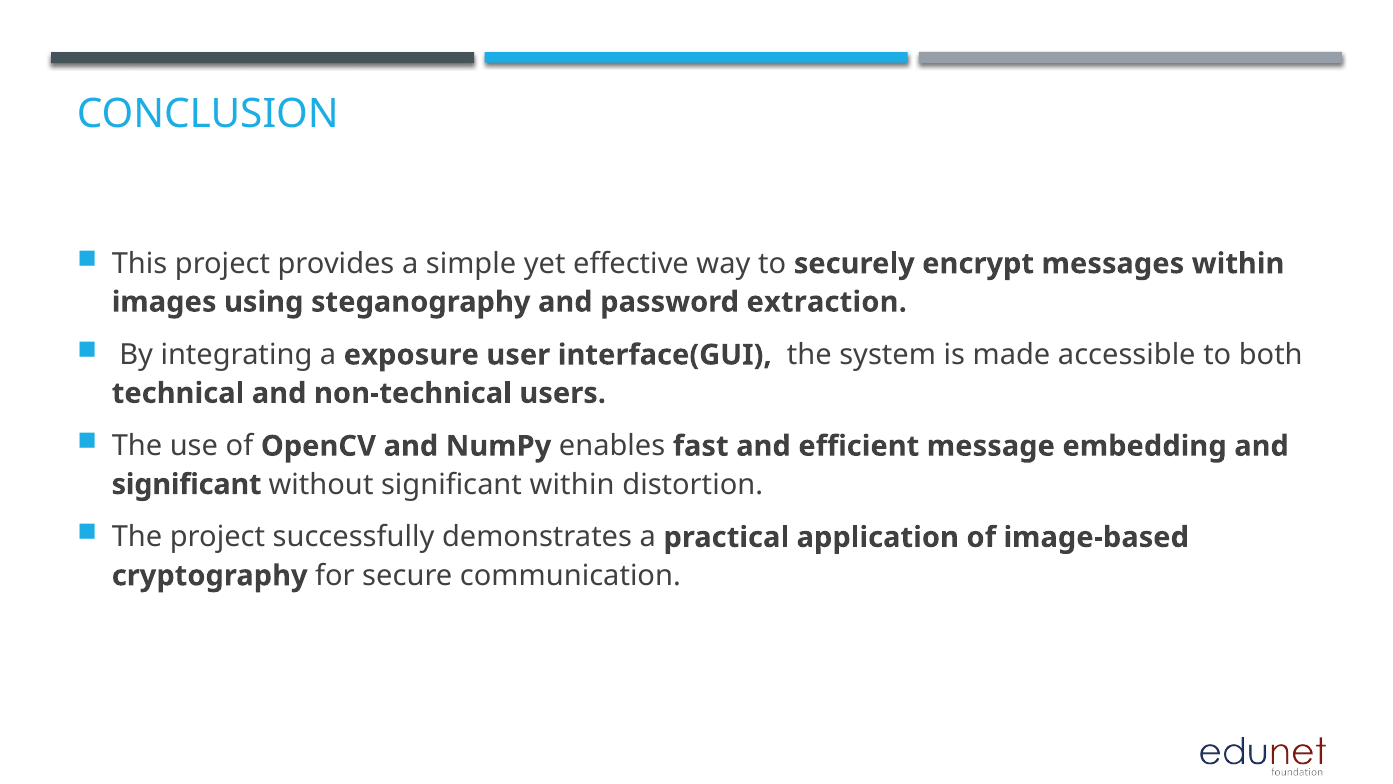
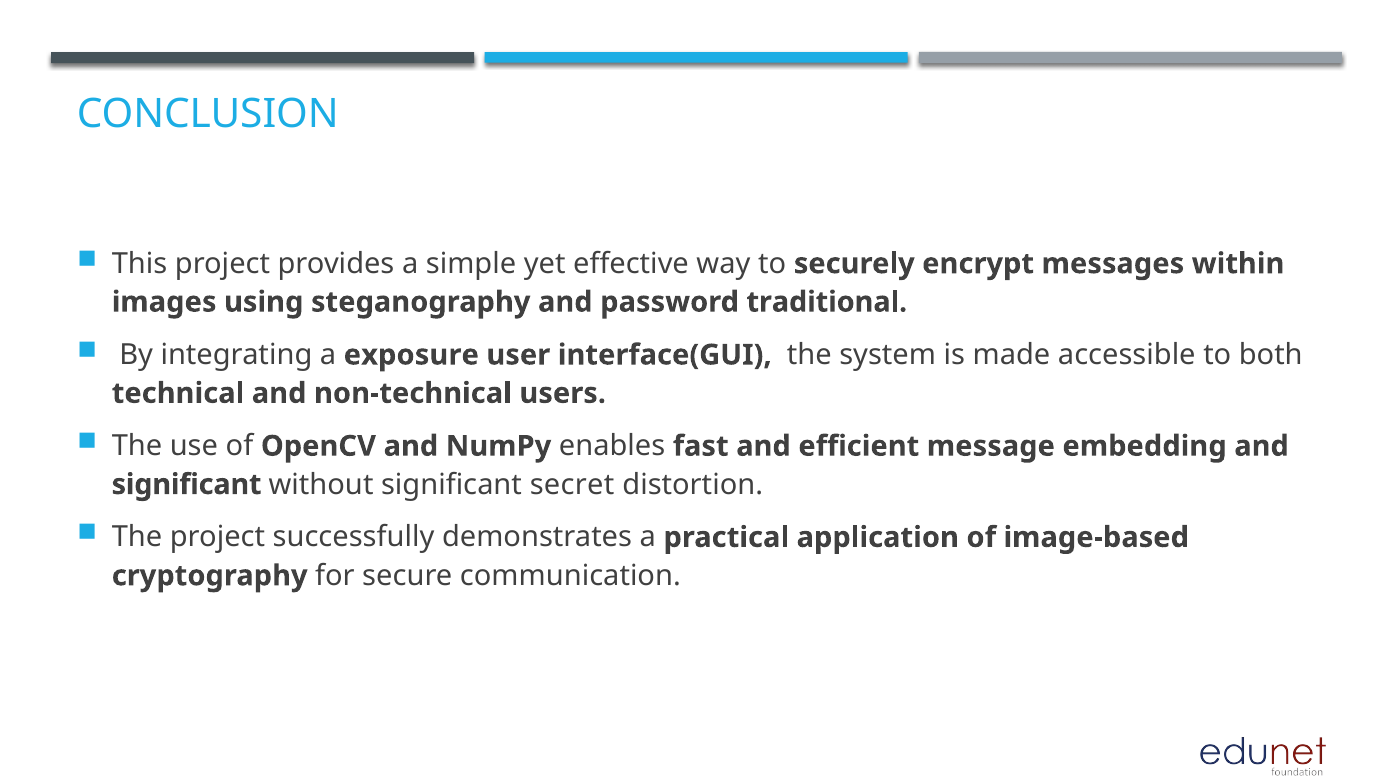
extraction: extraction -> traditional
significant within: within -> secret
